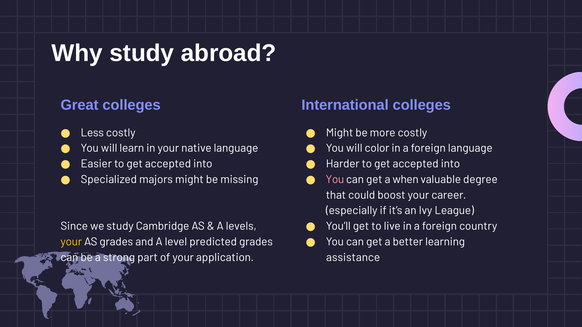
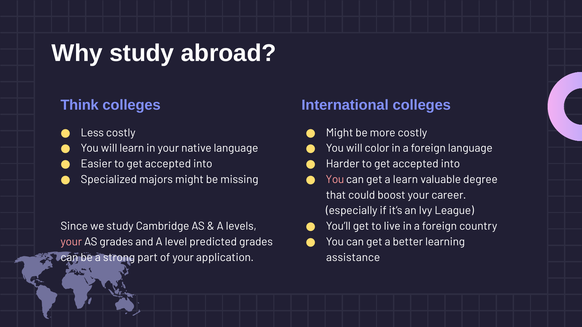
Great: Great -> Think
a when: when -> learn
your at (71, 242) colour: yellow -> pink
